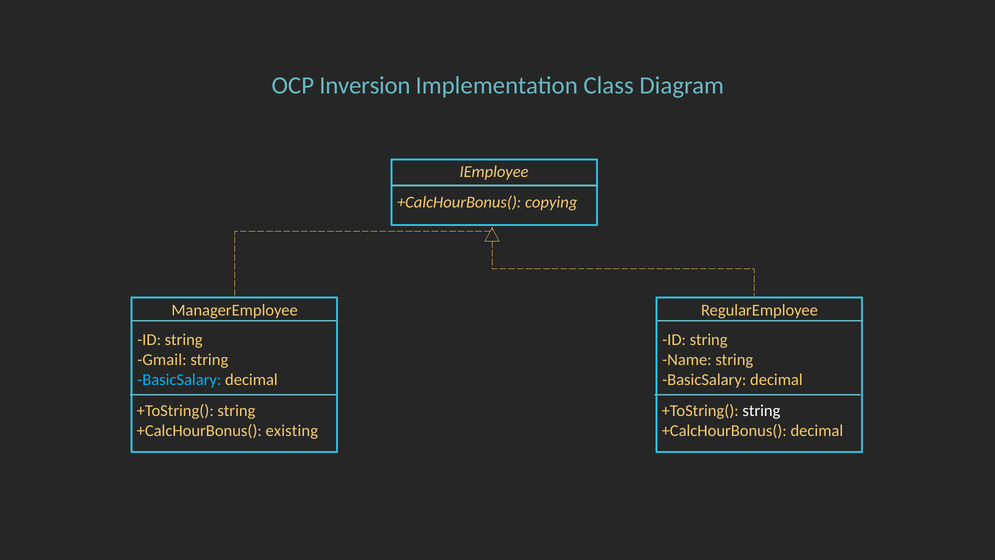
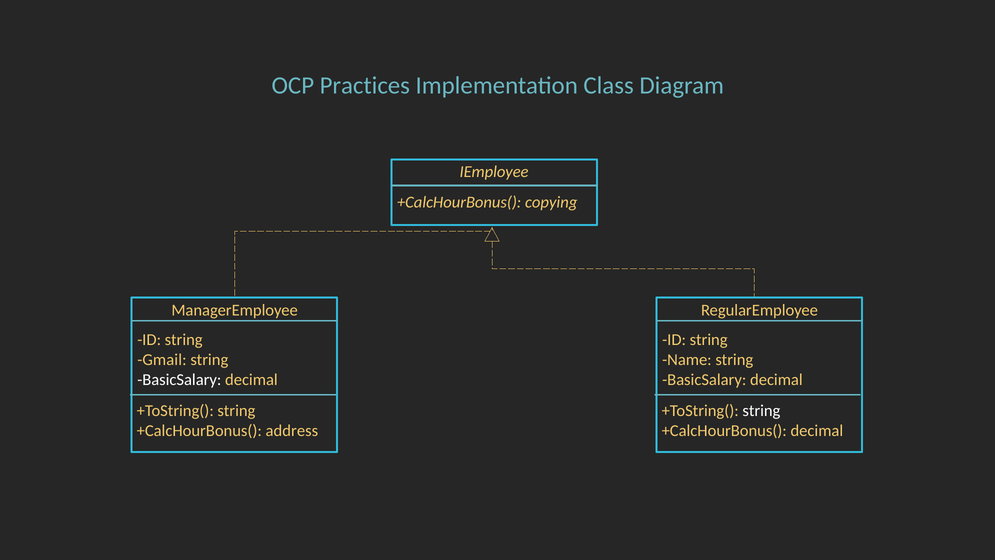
Inversion: Inversion -> Practices
BasicSalary at (179, 380) colour: light blue -> white
existing: existing -> address
